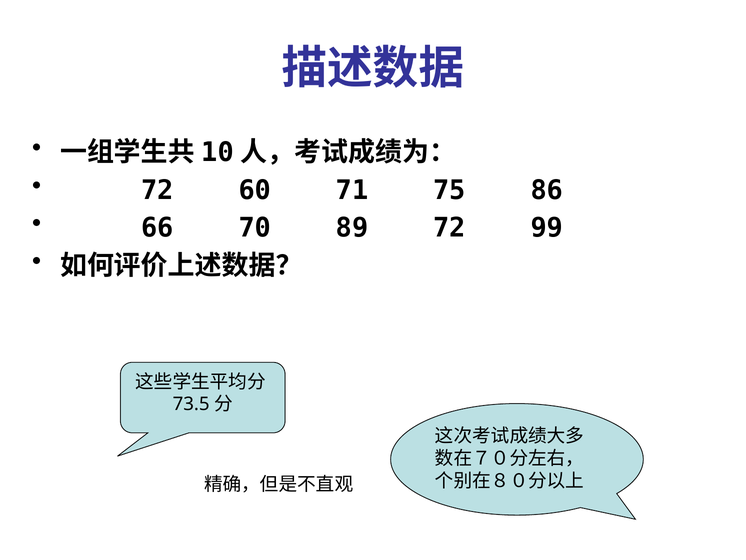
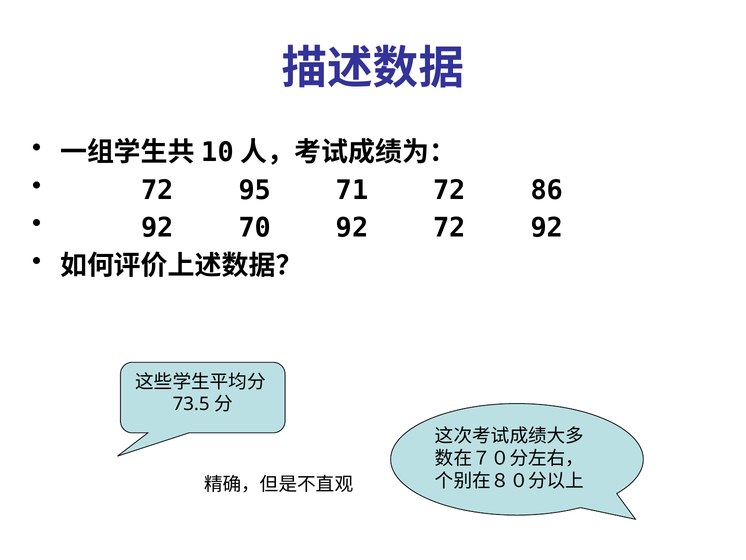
60: 60 -> 95
71 75: 75 -> 72
66 at (157, 228): 66 -> 92
70 89: 89 -> 92
72 99: 99 -> 92
